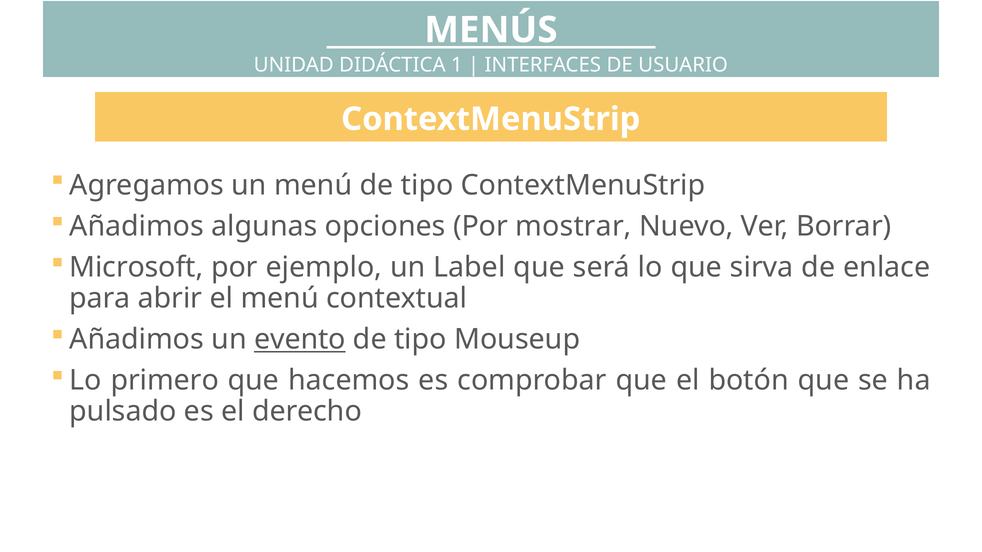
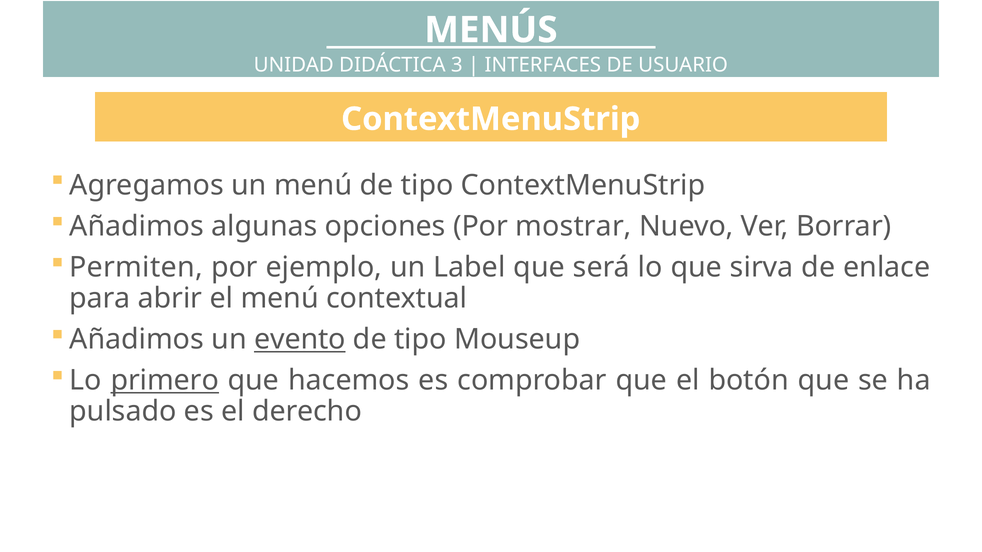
1: 1 -> 3
Microsoft: Microsoft -> Permiten
primero underline: none -> present
